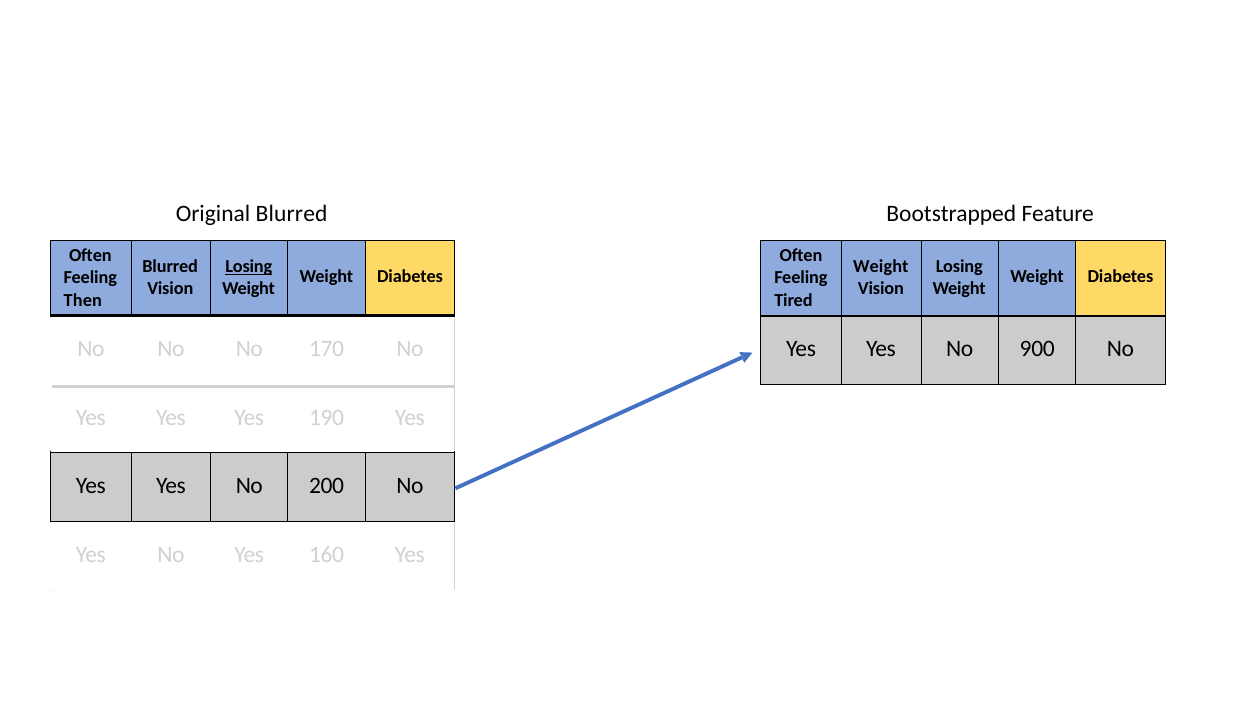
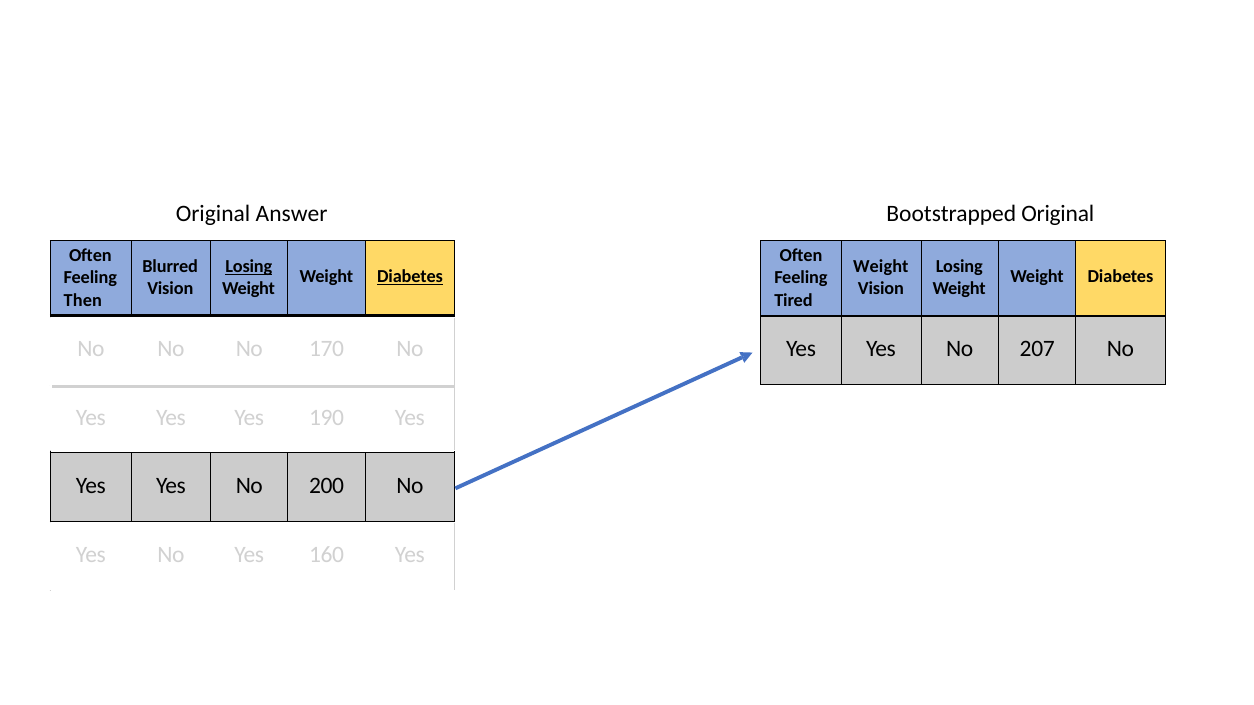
Original Blurred: Blurred -> Answer
Bootstrapped Feature: Feature -> Original
Diabetes at (410, 277) underline: none -> present
900: 900 -> 207
